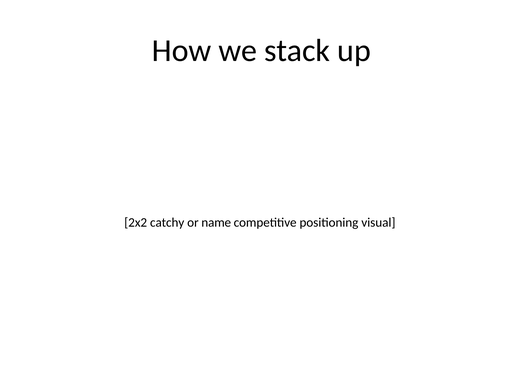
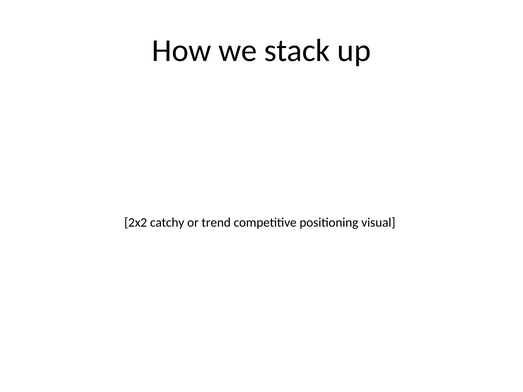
name: name -> trend
